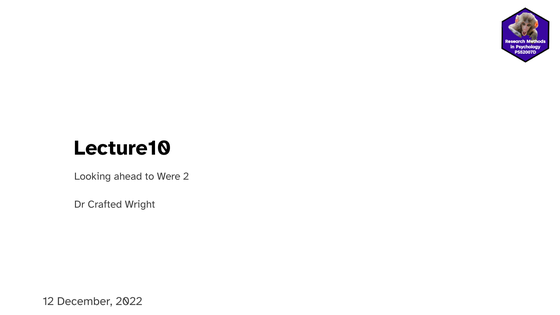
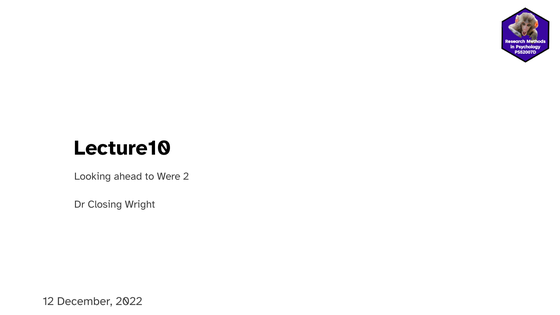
Crafted: Crafted -> Closing
